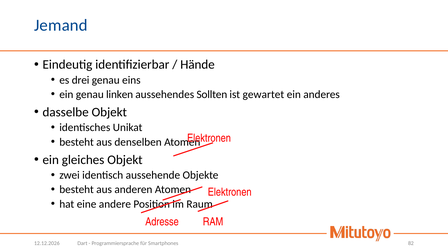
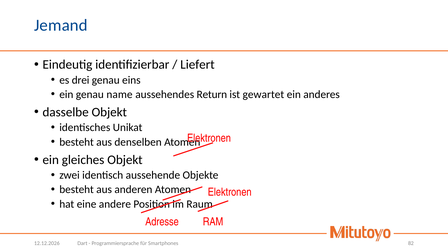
Hände: Hände -> Liefert
linken: linken -> name
Sollten: Sollten -> Return
